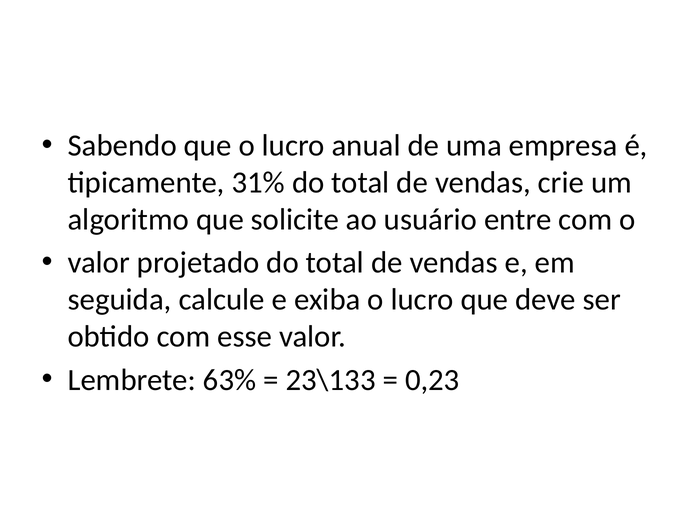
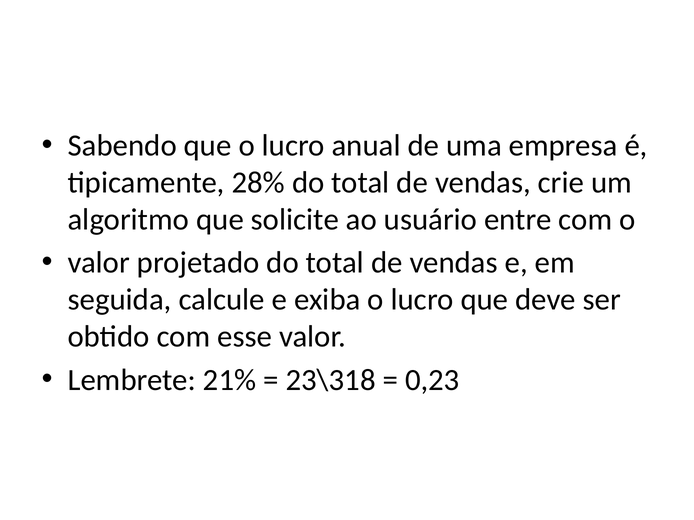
31%: 31% -> 28%
63%: 63% -> 21%
23\133: 23\133 -> 23\318
